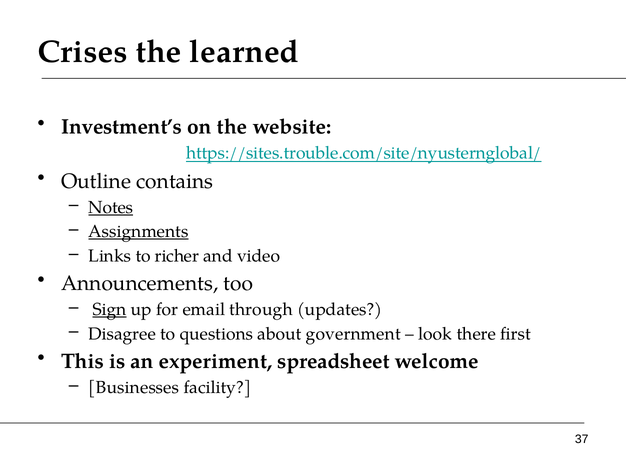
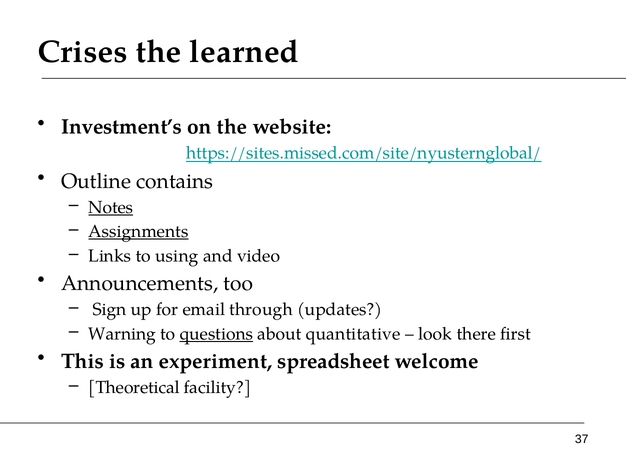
https://sites.trouble.com/site/nyusternglobal/: https://sites.trouble.com/site/nyusternglobal/ -> https://sites.missed.com/site/nyusternglobal/
richer: richer -> using
Sign underline: present -> none
Disagree: Disagree -> Warning
questions underline: none -> present
government: government -> quantitative
Businesses: Businesses -> Theoretical
